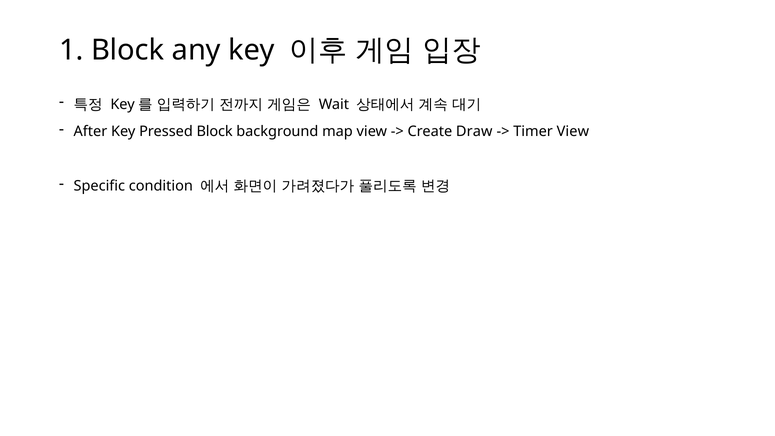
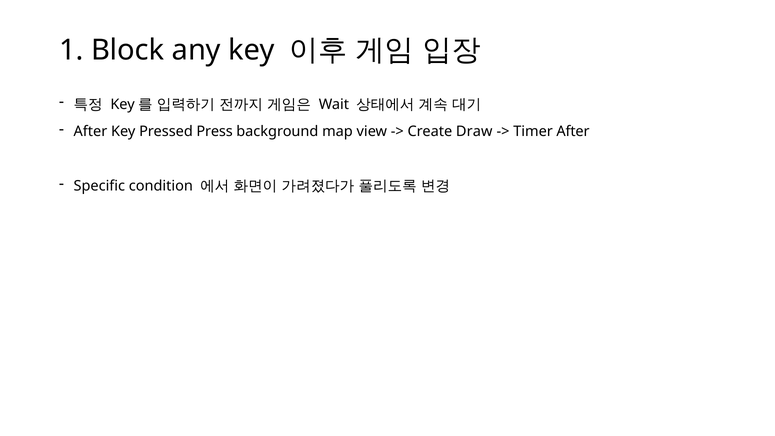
Pressed Block: Block -> Press
Timer View: View -> After
